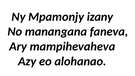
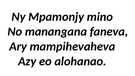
izany: izany -> mino
